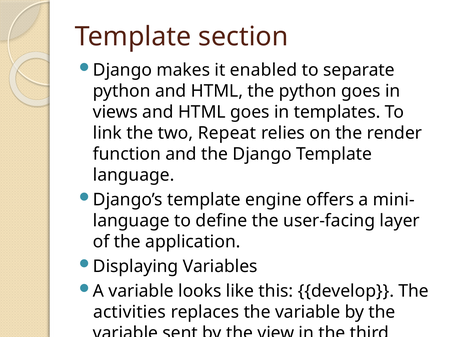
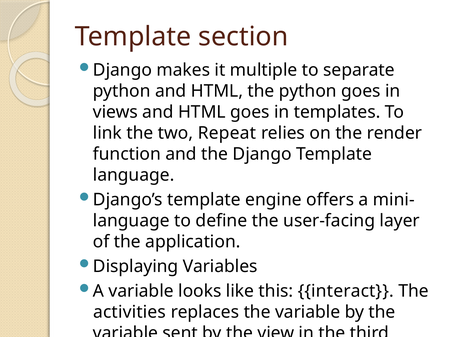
enabled: enabled -> multiple
develop: develop -> interact
